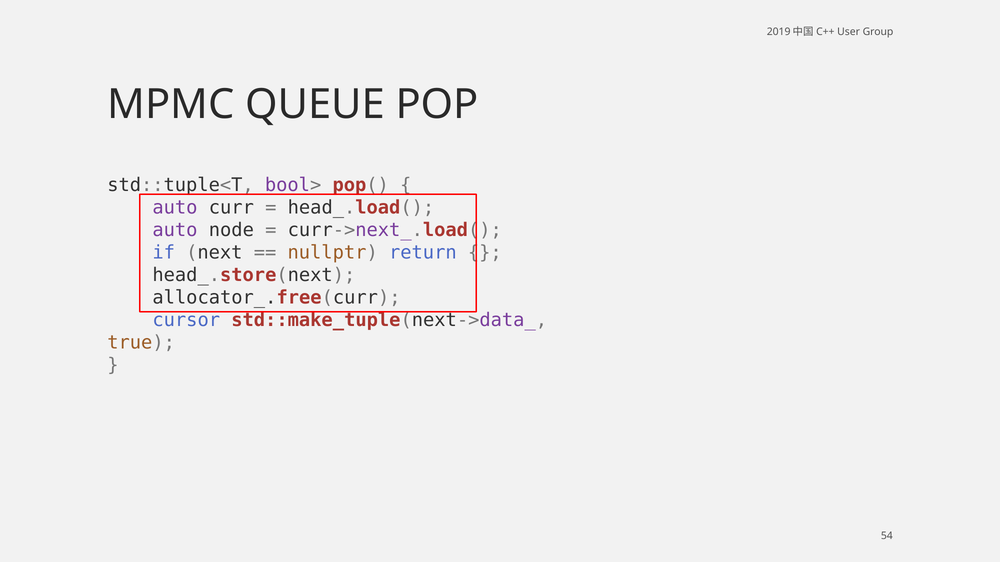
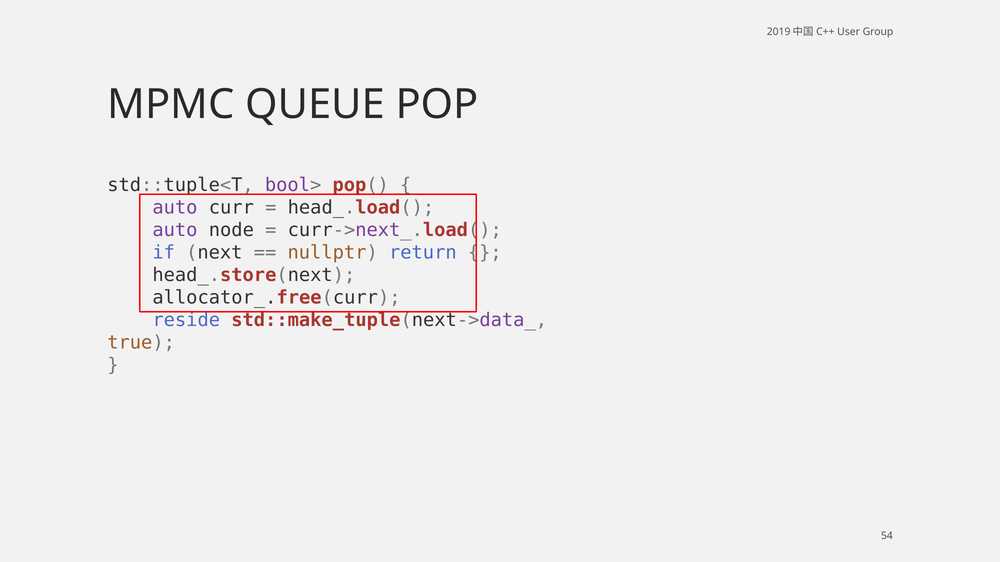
cursor: cursor -> reside
